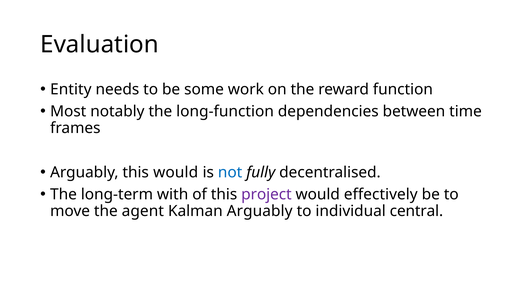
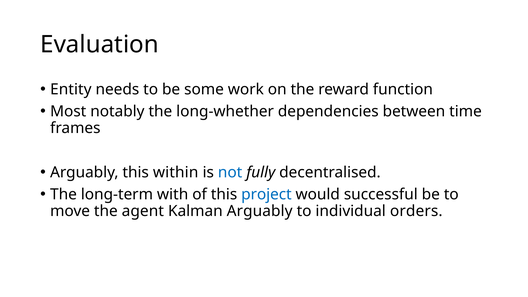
long-function: long-function -> long-whether
this would: would -> within
project colour: purple -> blue
effectively: effectively -> successful
central: central -> orders
